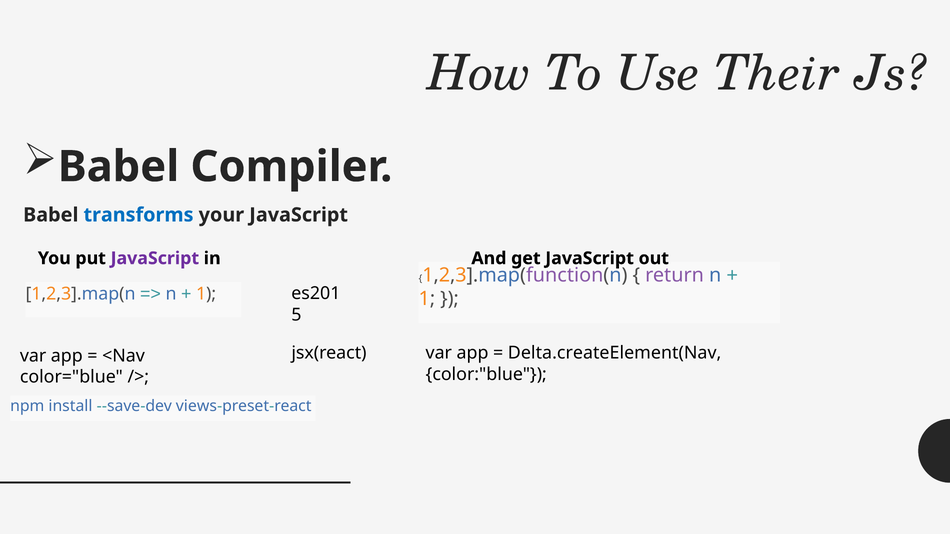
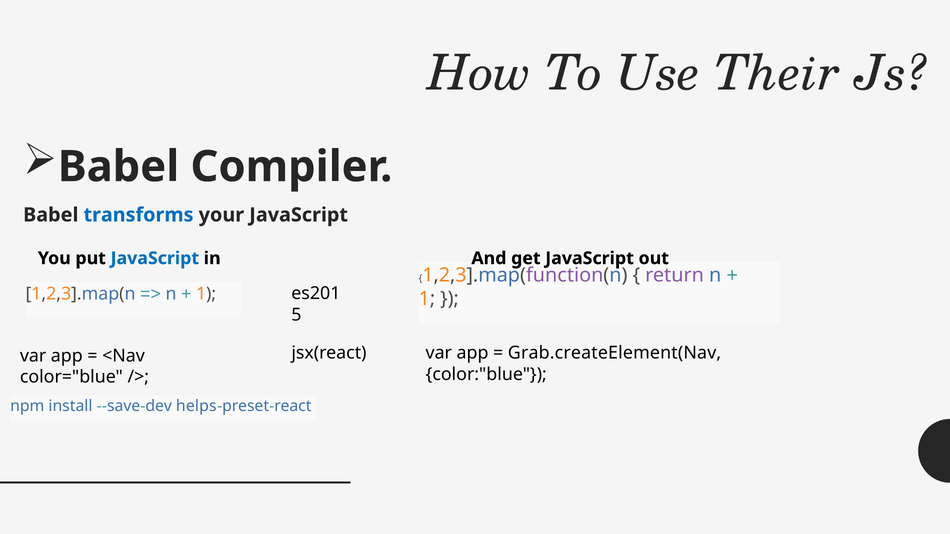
JavaScript at (155, 258) colour: purple -> blue
Delta.createElement(Nav: Delta.createElement(Nav -> Grab.createElement(Nav
views: views -> helps
